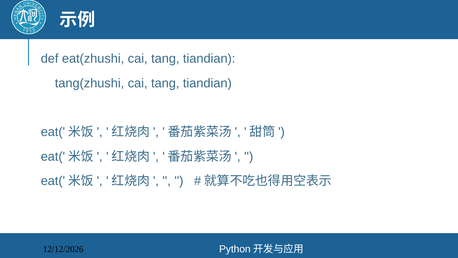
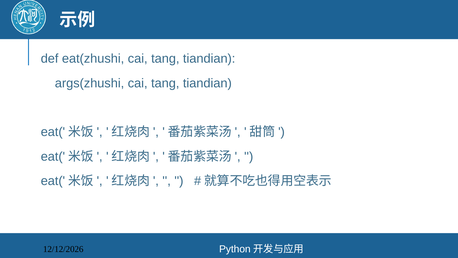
tang(zhushi: tang(zhushi -> args(zhushi
